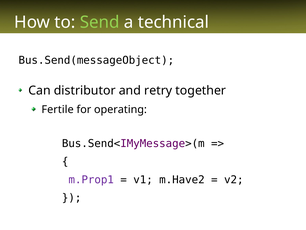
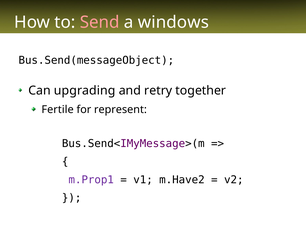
Send colour: light green -> pink
technical: technical -> windows
distributor: distributor -> upgrading
operating: operating -> represent
